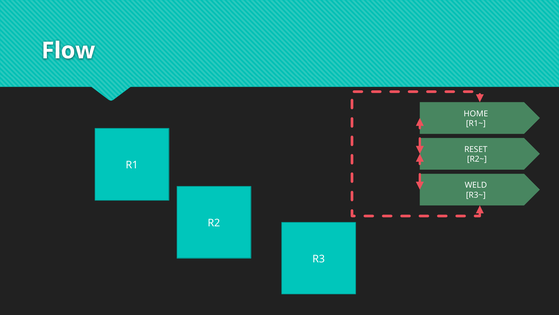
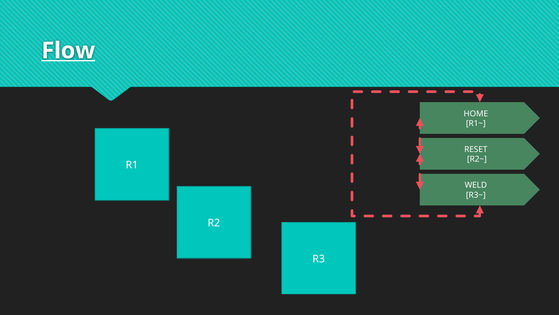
Flow underline: none -> present
